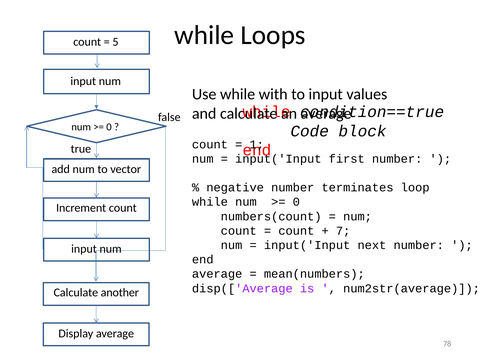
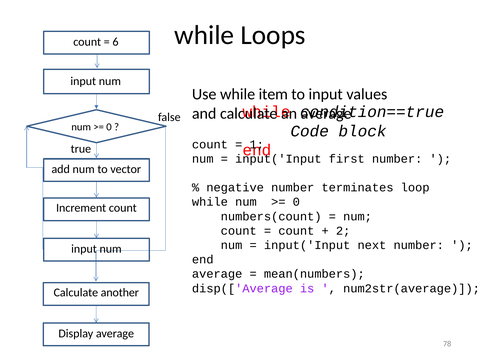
5: 5 -> 6
with: with -> item
7: 7 -> 2
